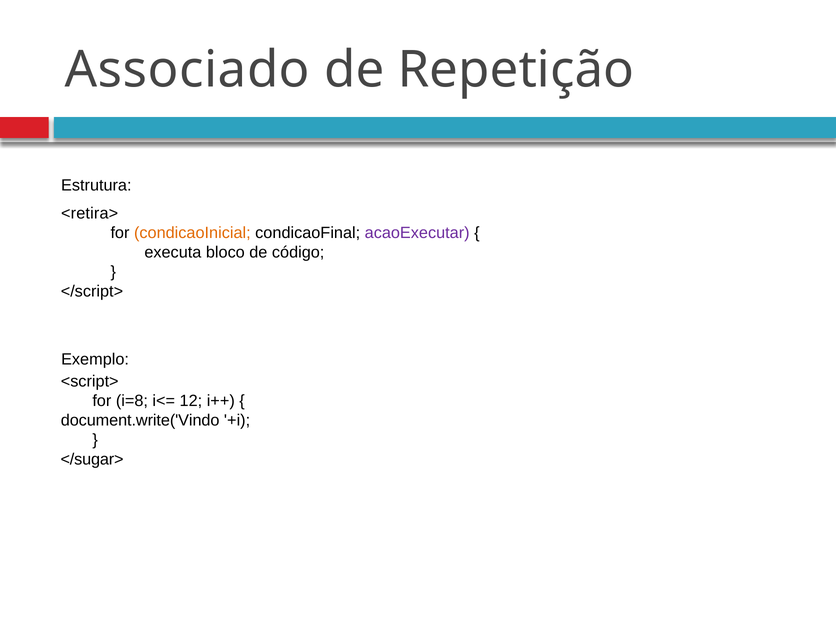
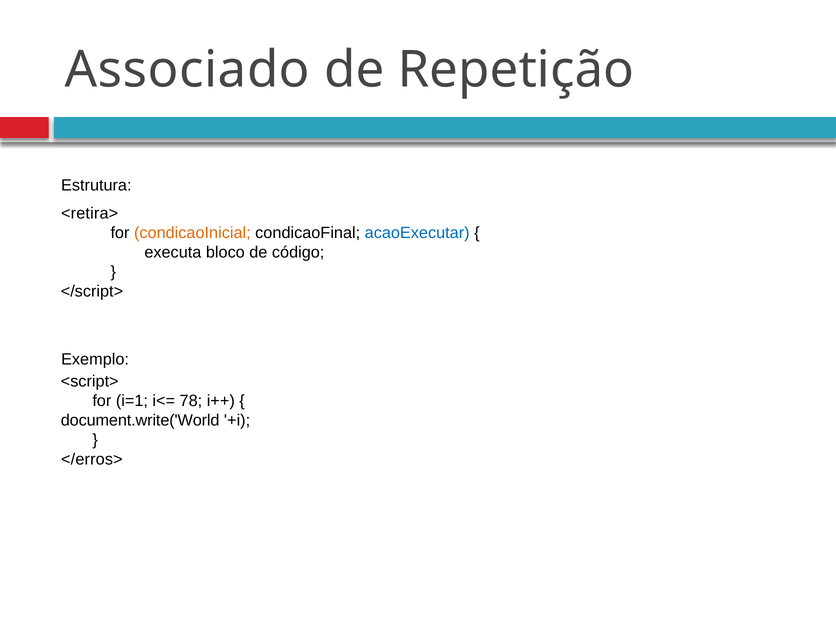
acaoExecutar colour: purple -> blue
i=8: i=8 -> i=1
12: 12 -> 78
document.write('Vindo: document.write('Vindo -> document.write('World
</sugar>: </sugar> -> </erros>
